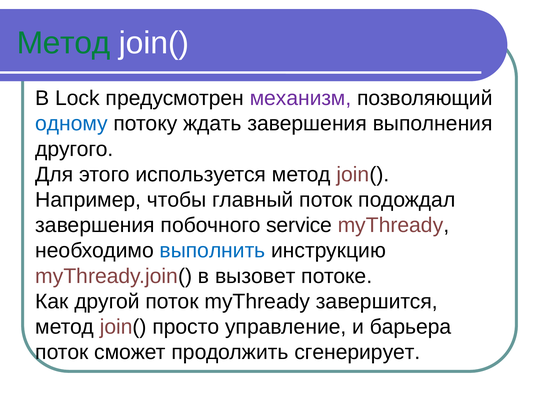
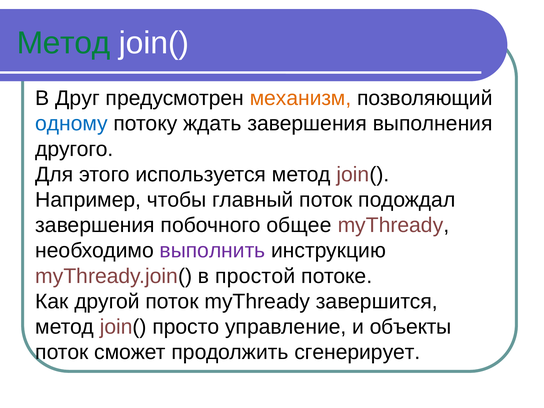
Lock: Lock -> Друг
механизм colour: purple -> orange
service: service -> общее
выполнить colour: blue -> purple
вызовет: вызовет -> простой
барьера: барьера -> объекты
